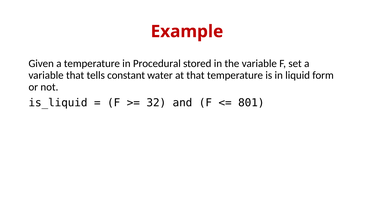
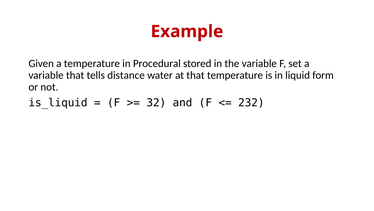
constant: constant -> distance
801: 801 -> 232
